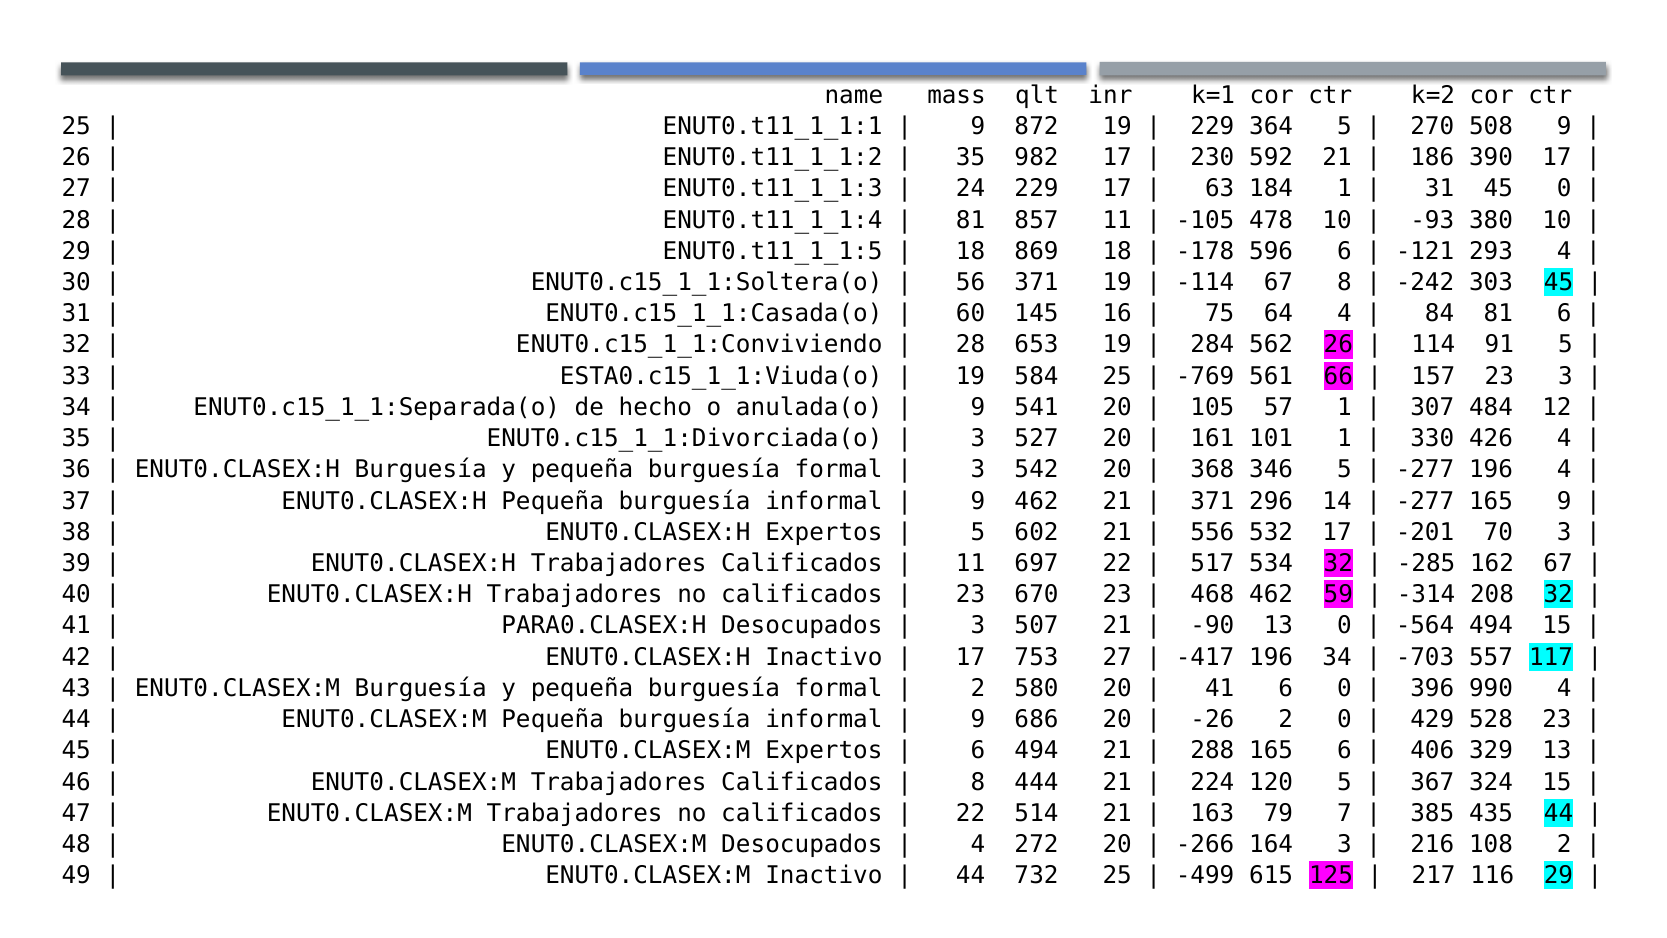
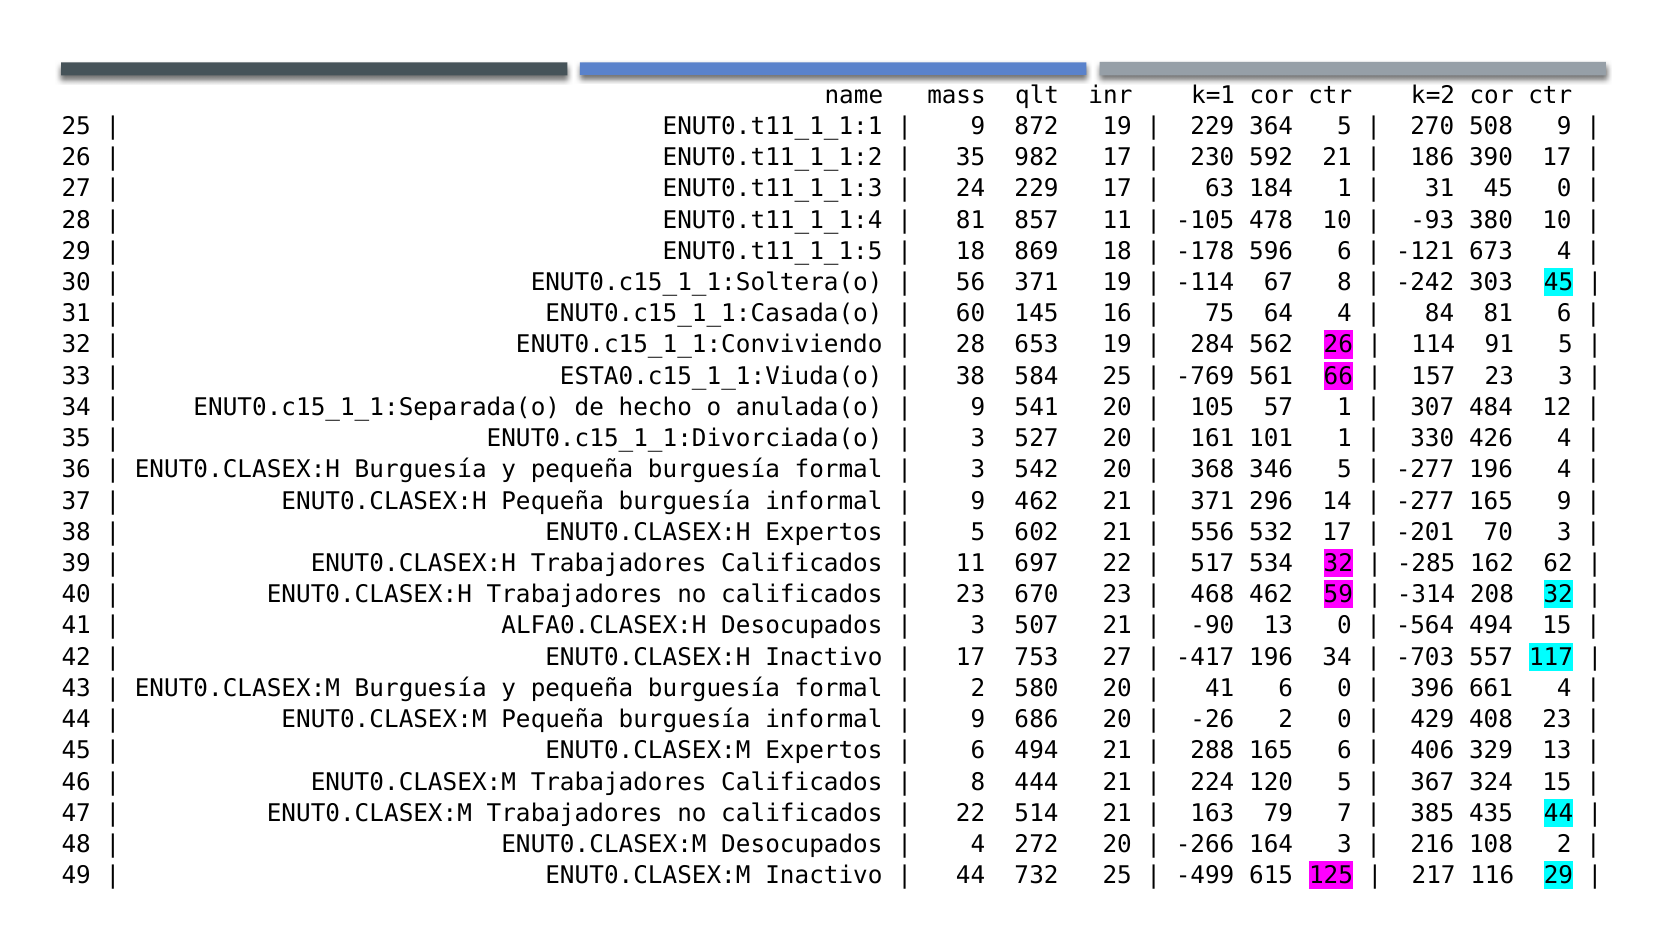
293: 293 -> 673
19 at (970, 376): 19 -> 38
162 67: 67 -> 62
PARA0.CLASEX:H: PARA0.CLASEX:H -> ALFA0.CLASEX:H
990: 990 -> 661
528: 528 -> 408
